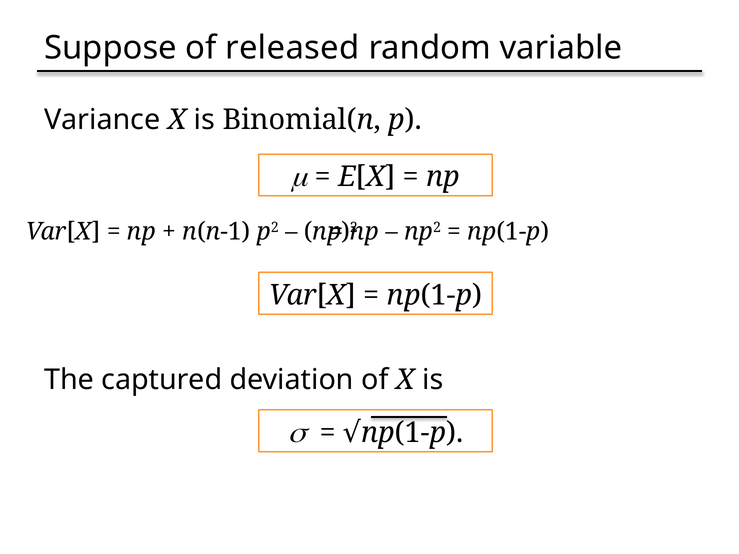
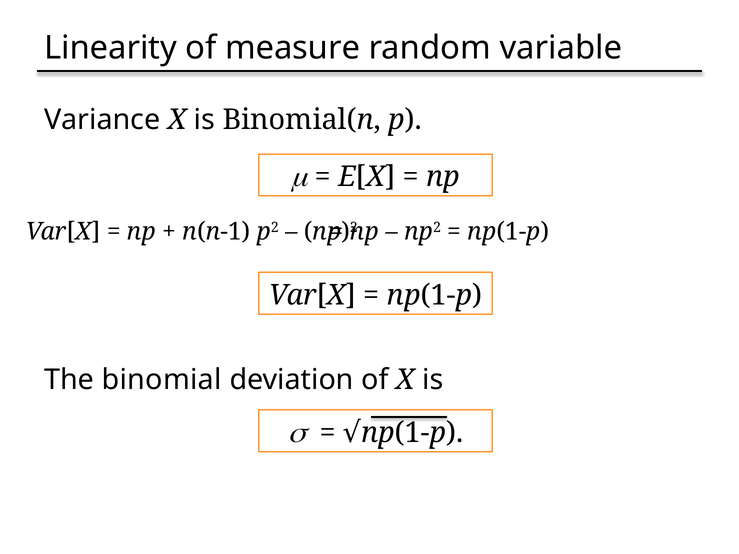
Suppose: Suppose -> Linearity
released: released -> measure
captured: captured -> binomial
